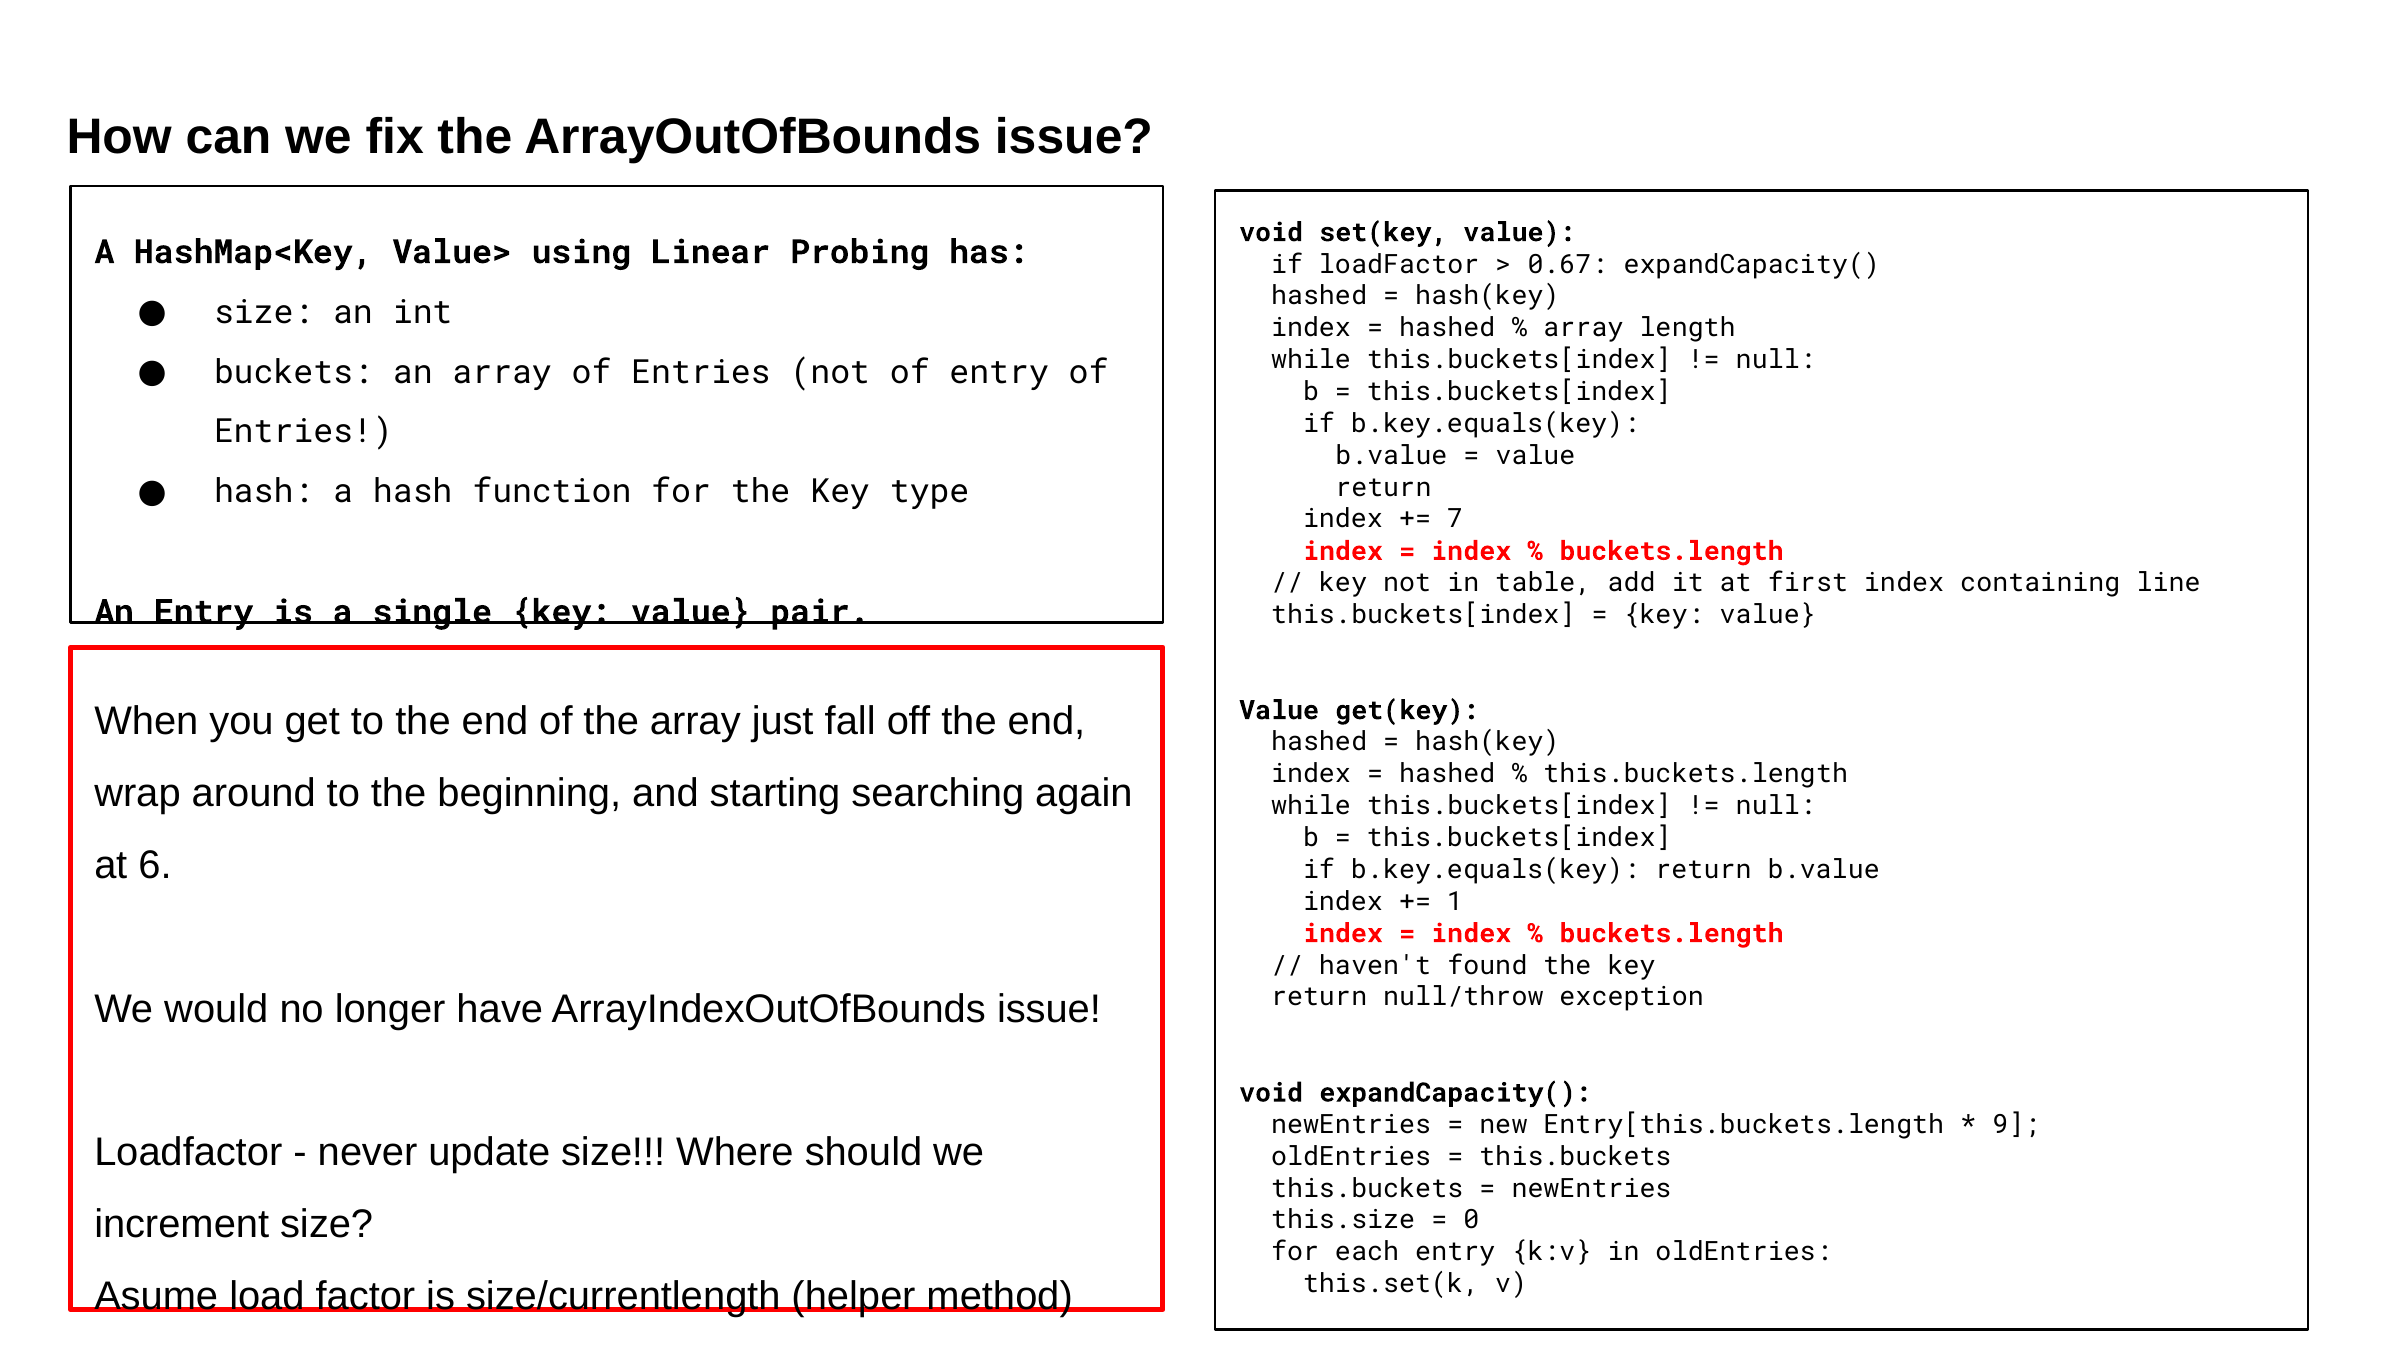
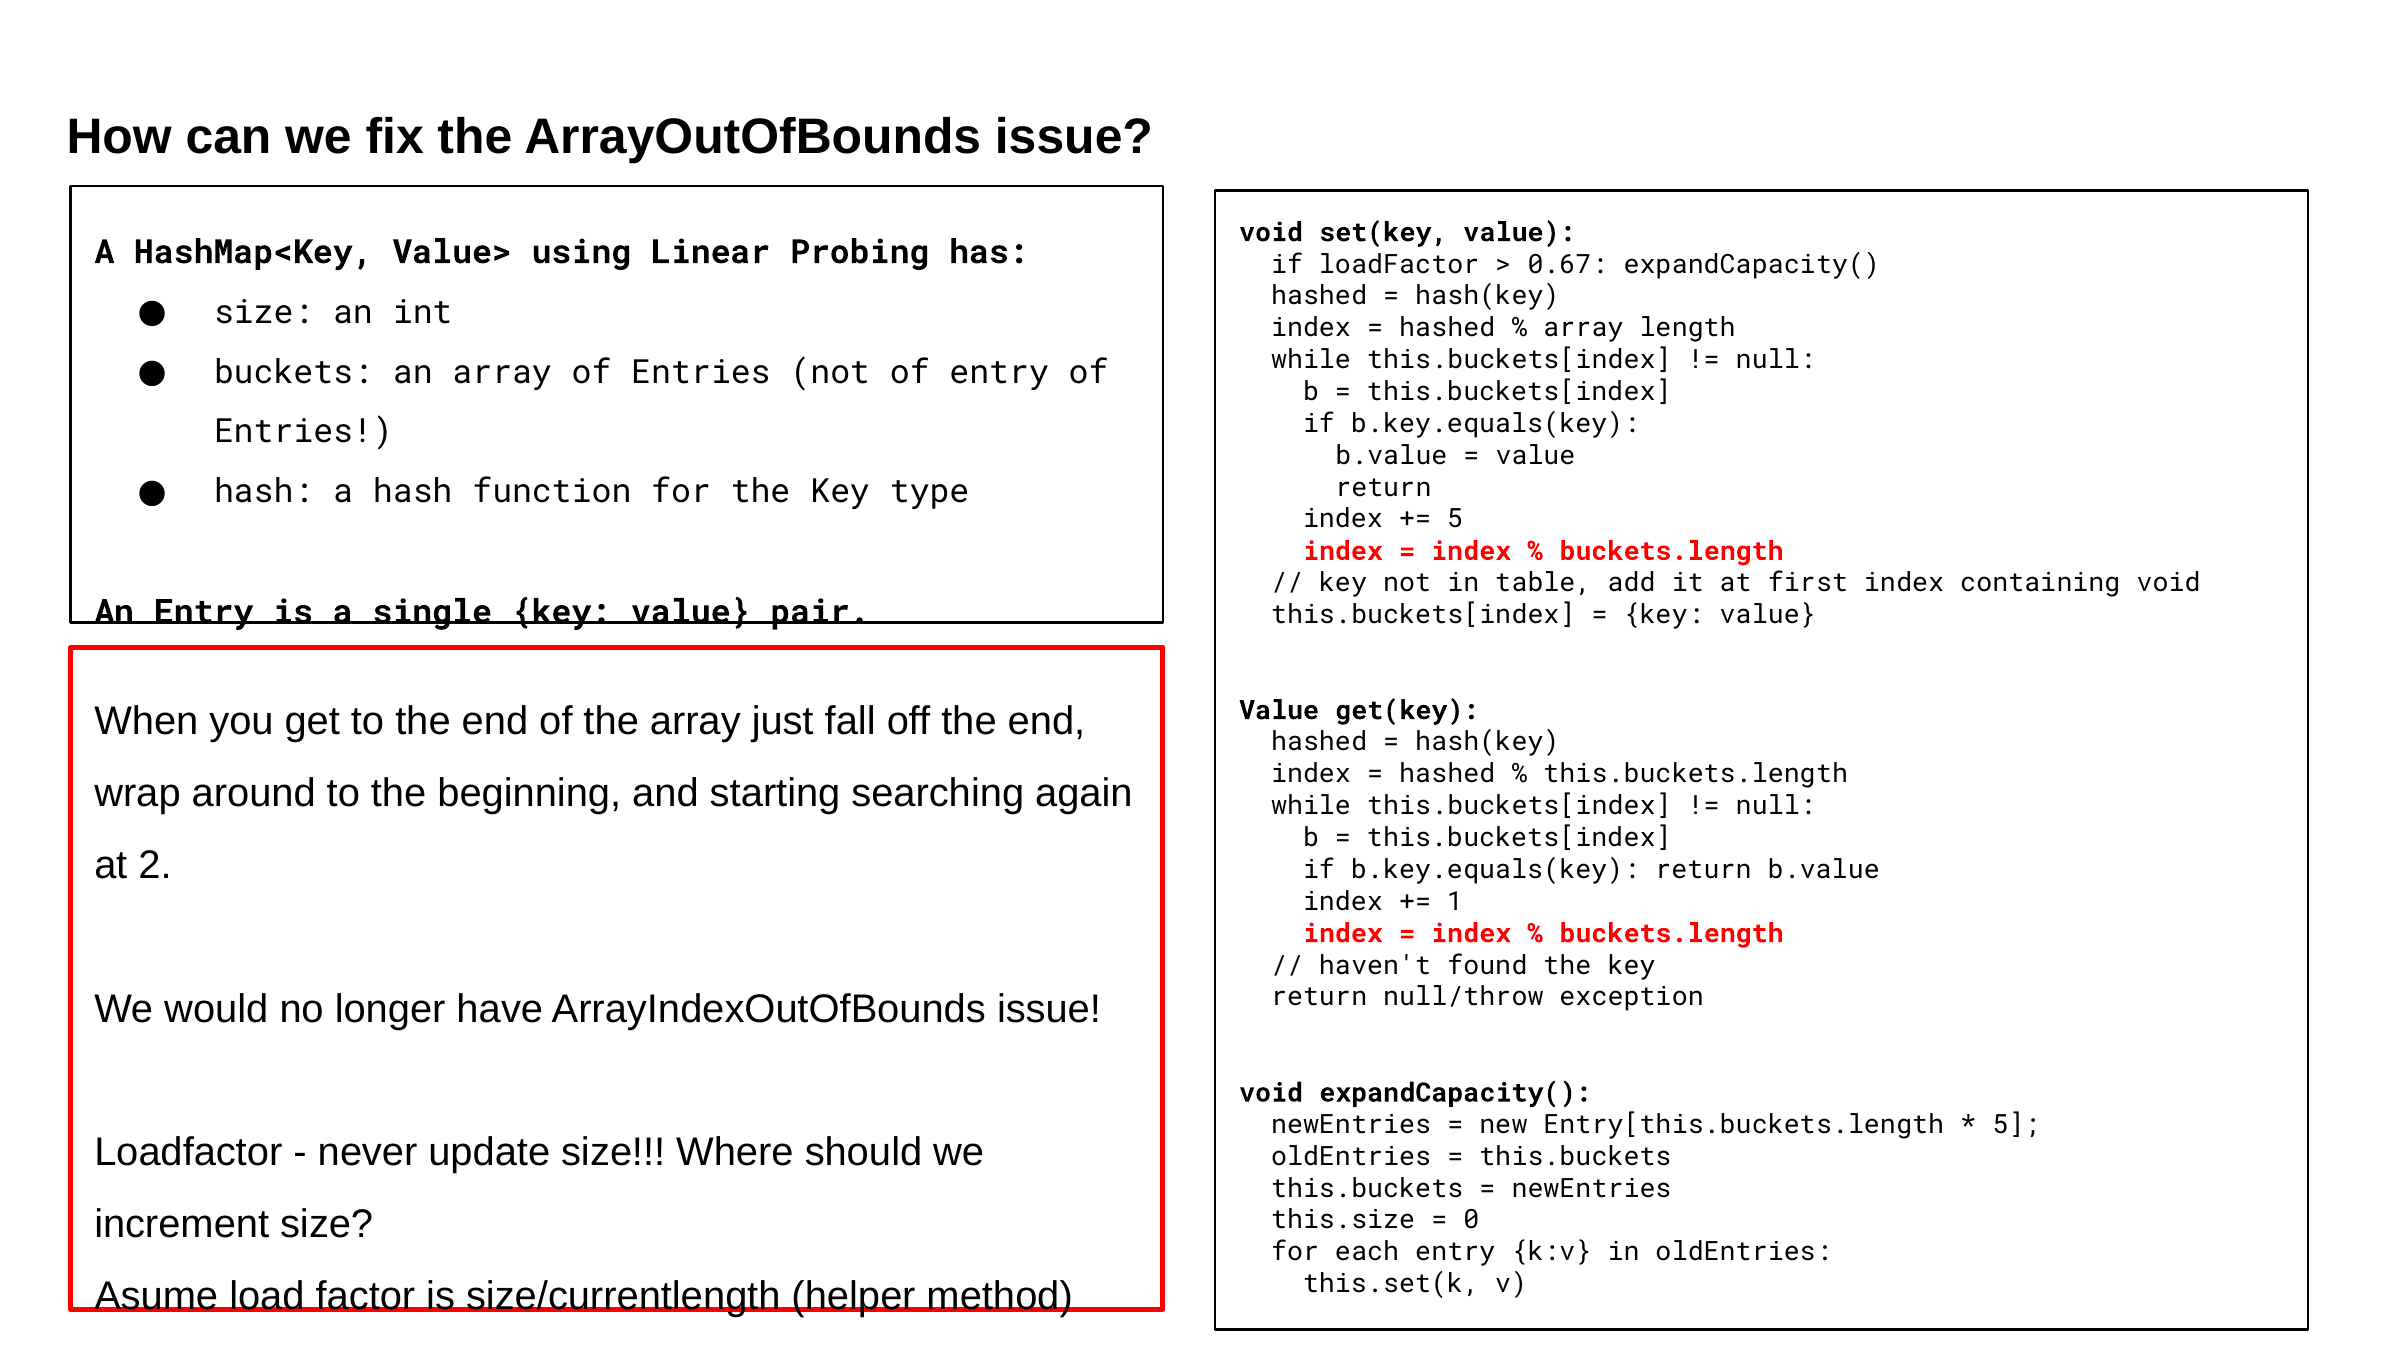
7 at (1455, 519): 7 -> 5
containing line: line -> void
6: 6 -> 2
9 at (2016, 1125): 9 -> 5
